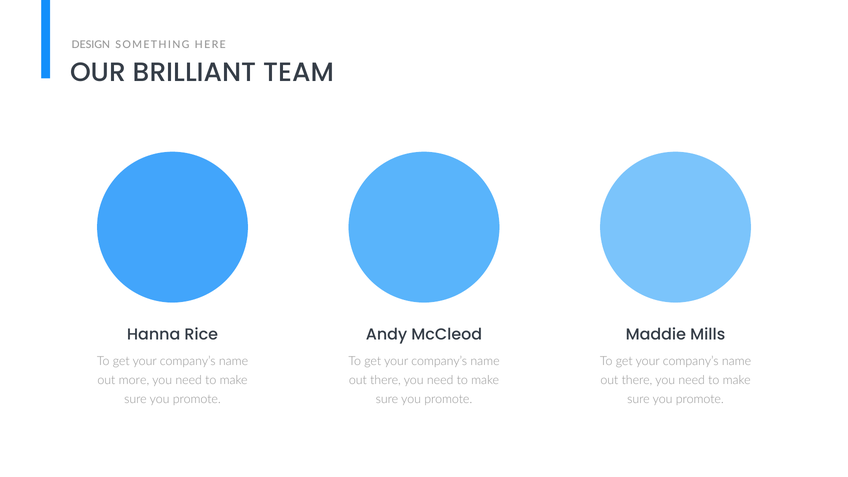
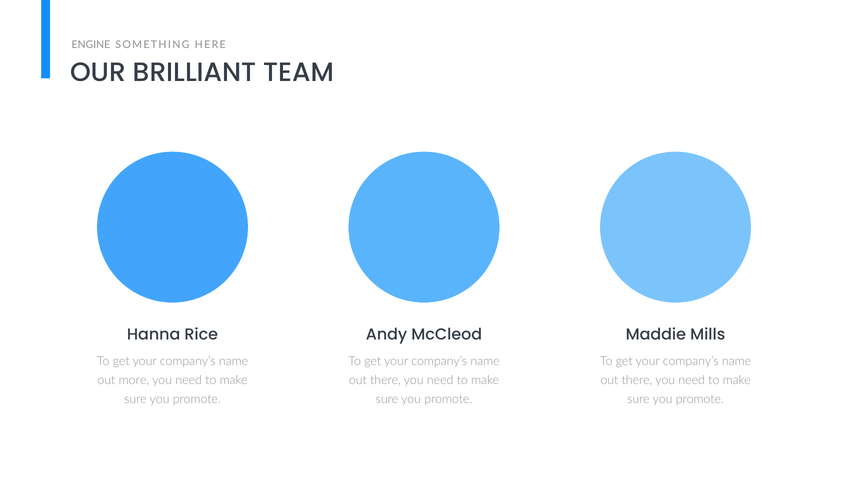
DESIGN: DESIGN -> ENGINE
